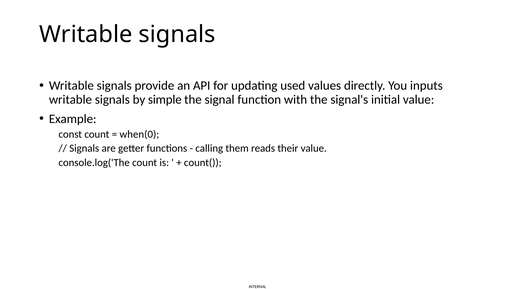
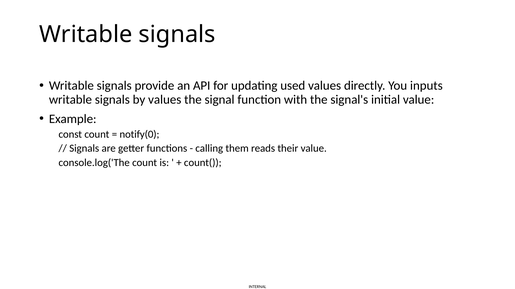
by simple: simple -> values
when(0: when(0 -> notify(0
